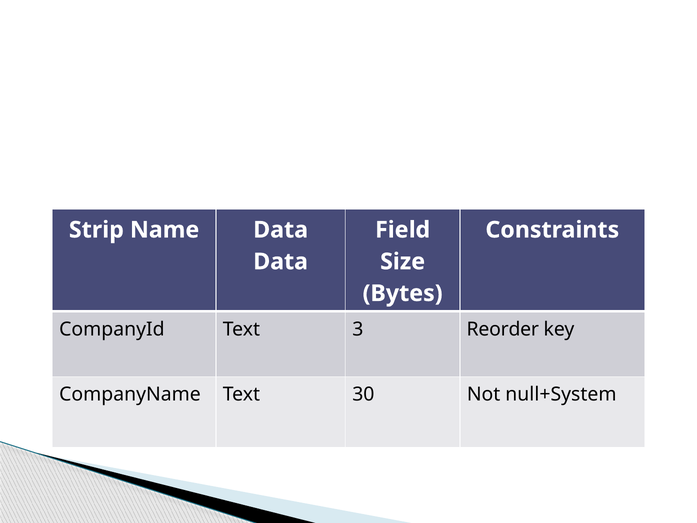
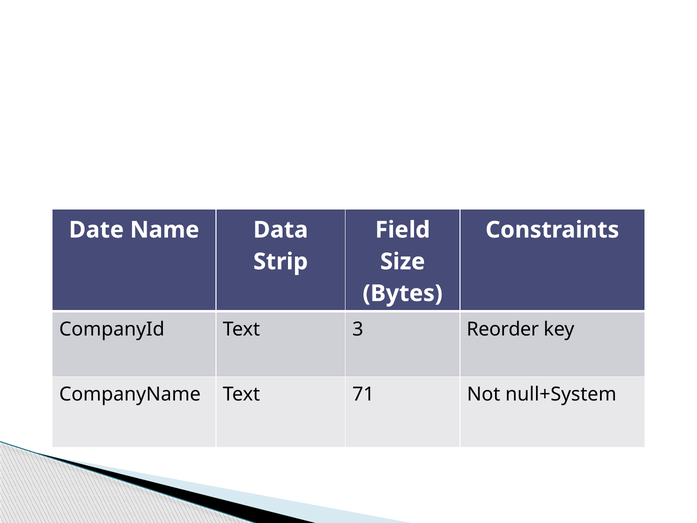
Strip: Strip -> Date
Data at (281, 261): Data -> Strip
30: 30 -> 71
